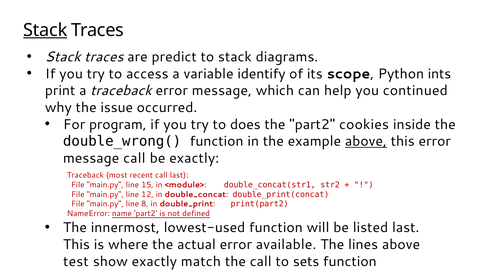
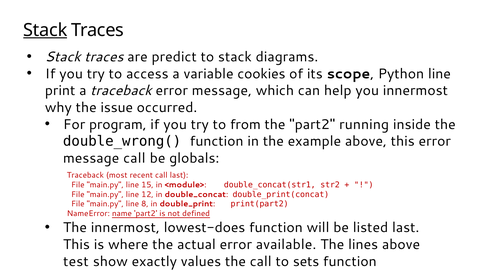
identify: identify -> cookies
Python ints: ints -> line
you continued: continued -> innermost
does: does -> from
cookies: cookies -> running
above at (366, 141) underline: present -> none
be exactly: exactly -> globals
lowest-used: lowest-used -> lowest-does
match: match -> values
